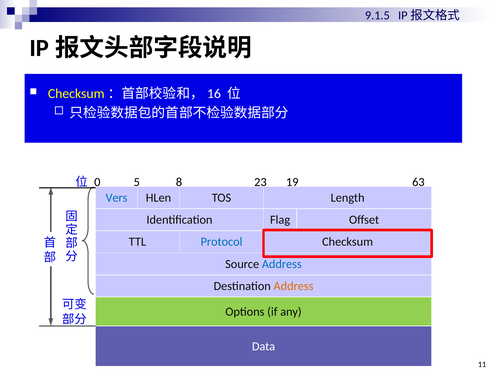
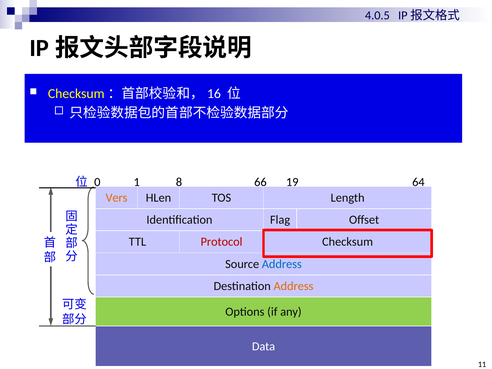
9.1.5: 9.1.5 -> 4.0.5
5: 5 -> 1
23: 23 -> 66
63: 63 -> 64
Vers colour: blue -> orange
Protocol colour: blue -> red
